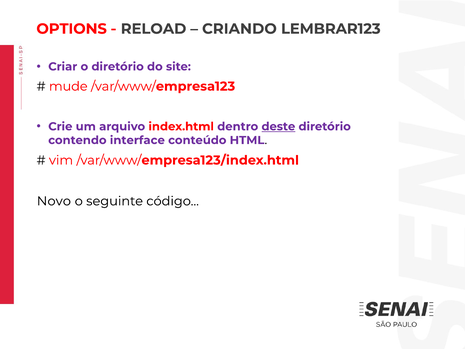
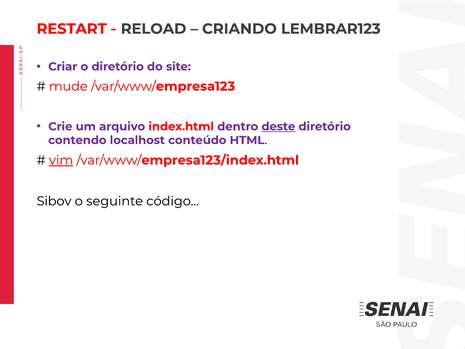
OPTIONS: OPTIONS -> RESTART
interface: interface -> localhost
vim underline: none -> present
Novo: Novo -> Sibov
